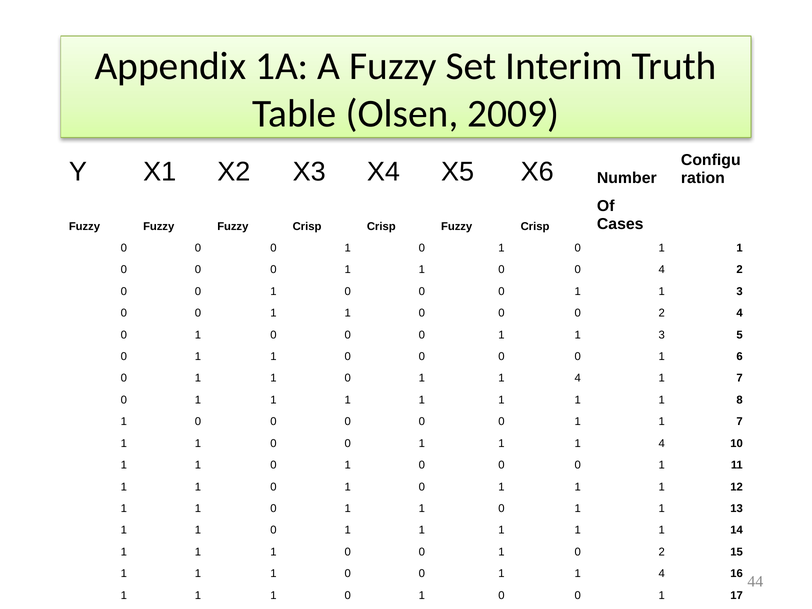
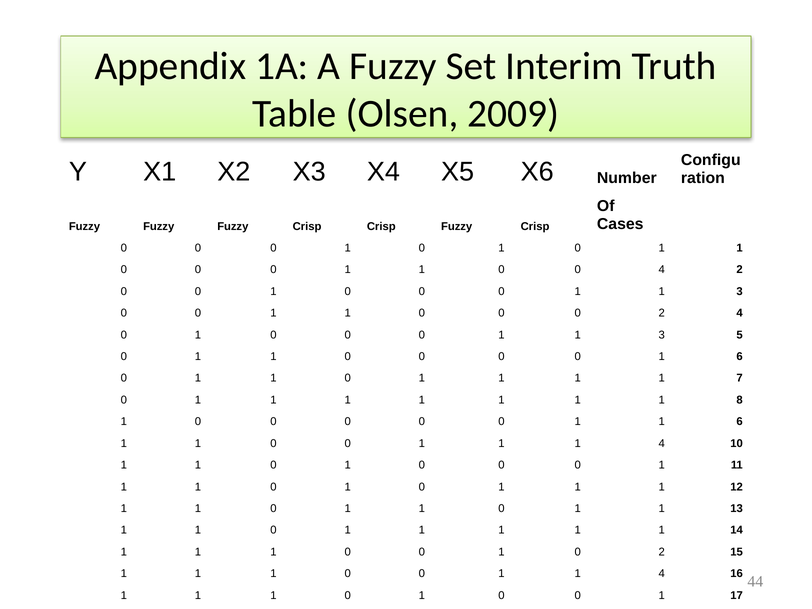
4 at (578, 378): 4 -> 1
1 1 7: 7 -> 6
